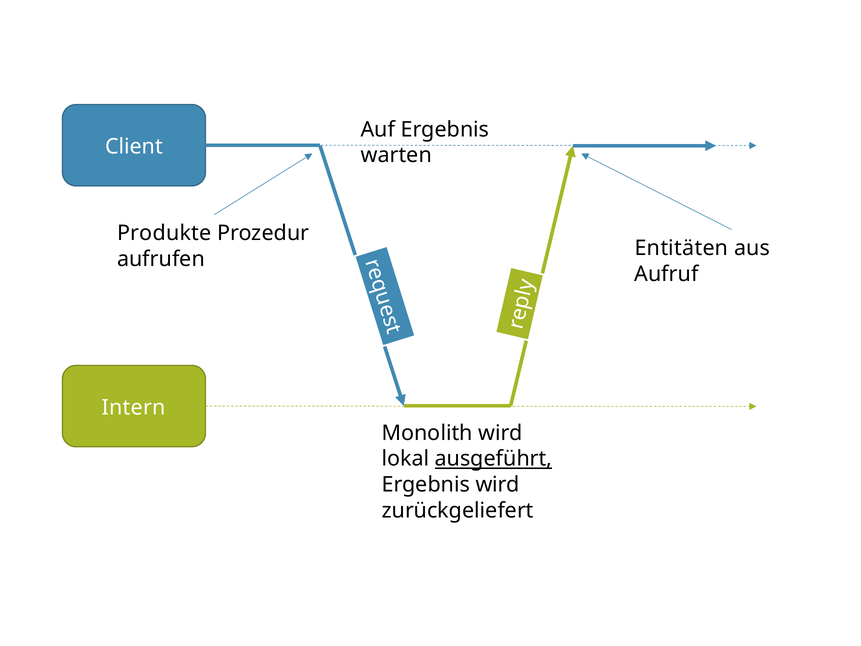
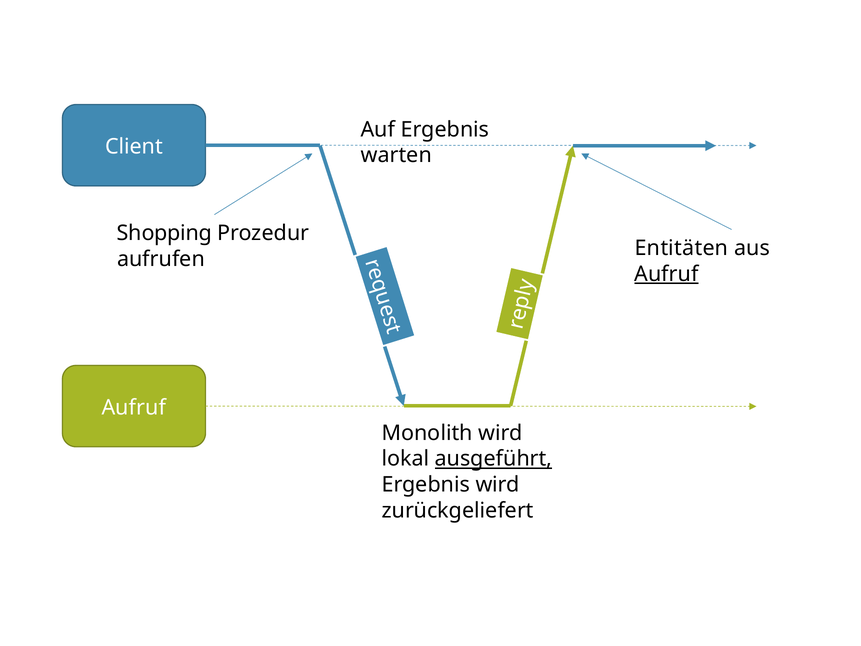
Produkte: Produkte -> Shopping
Aufruf at (666, 274) underline: none -> present
Intern at (134, 407): Intern -> Aufruf
